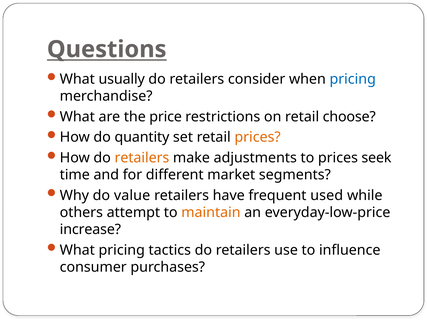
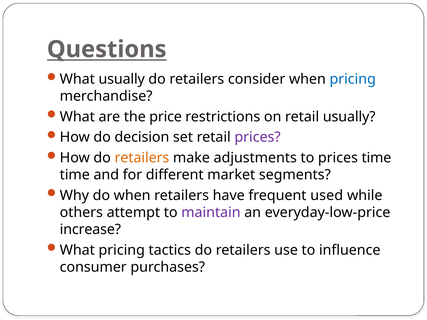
retail choose: choose -> usually
quantity: quantity -> decision
prices at (258, 137) colour: orange -> purple
prices seek: seek -> time
do value: value -> when
maintain colour: orange -> purple
